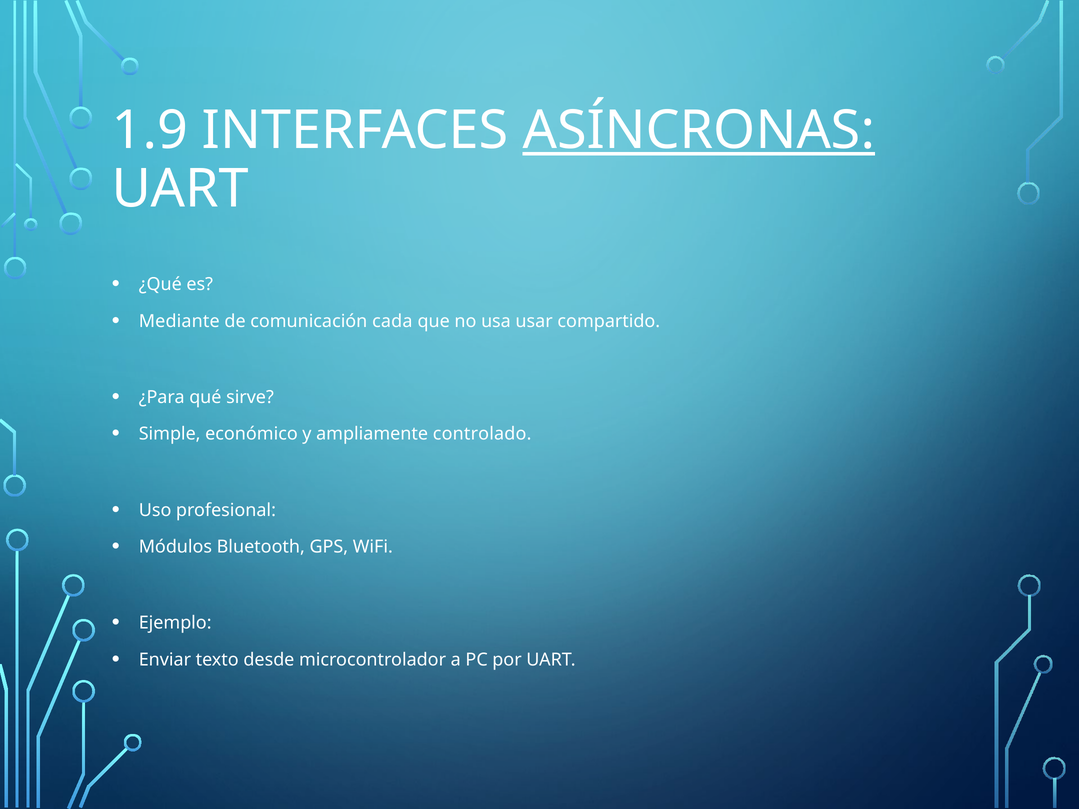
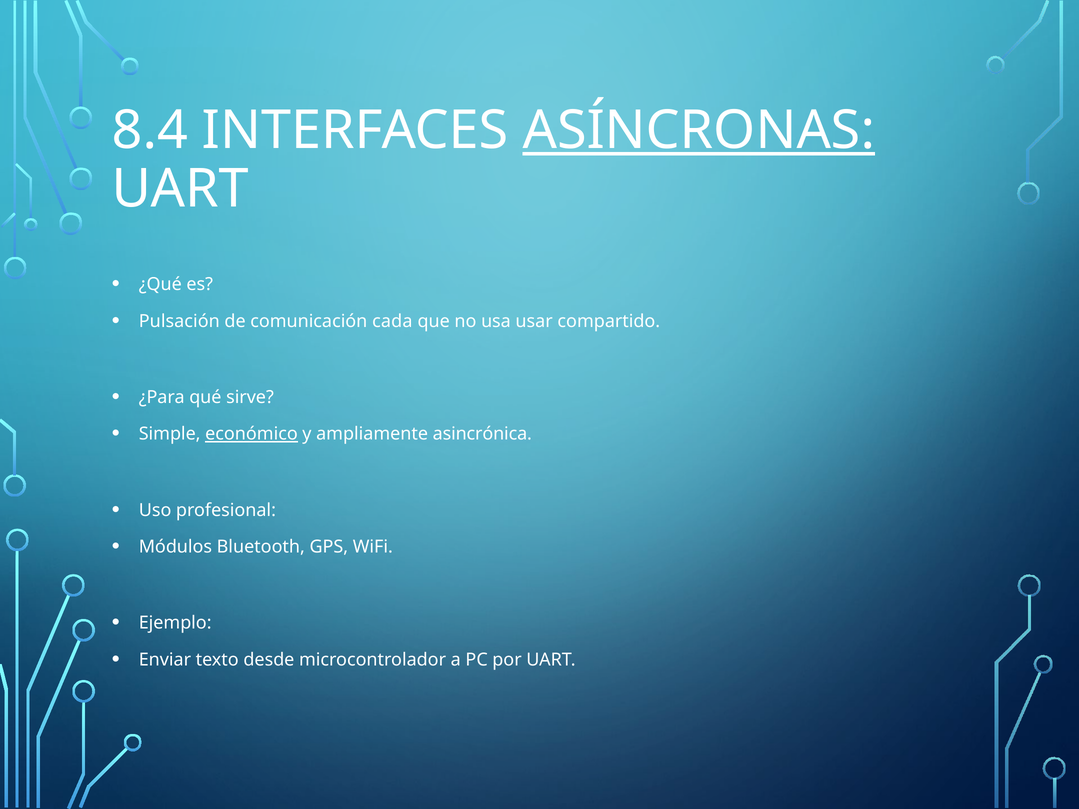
1.9: 1.9 -> 8.4
Mediante: Mediante -> Pulsación
económico underline: none -> present
controlado: controlado -> asincrónica
